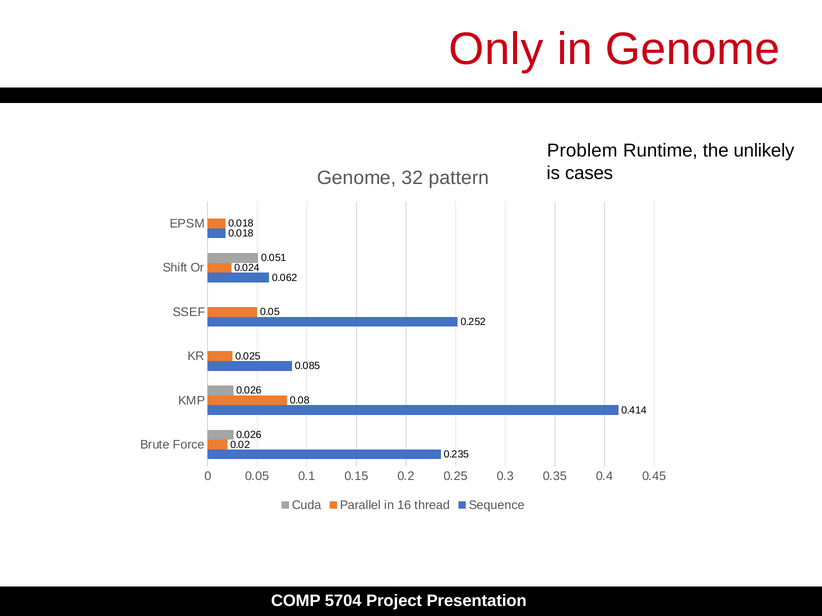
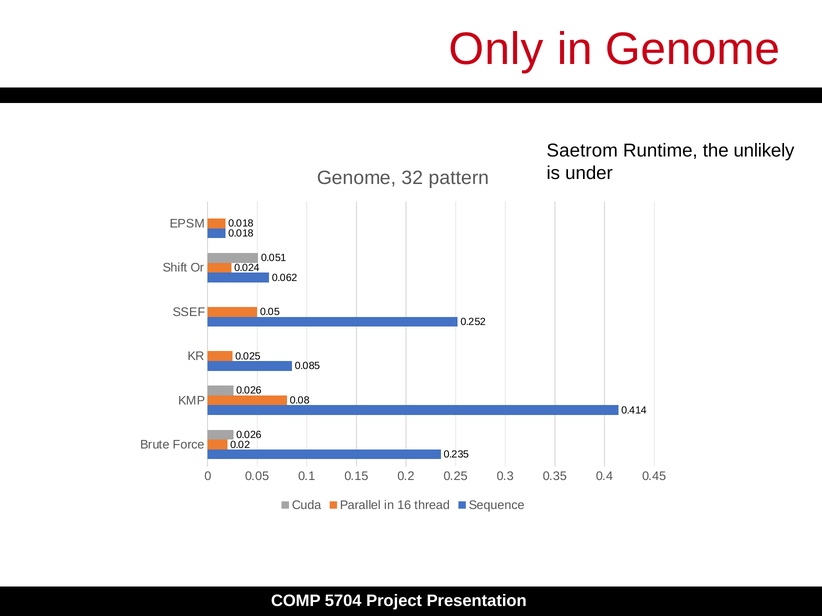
Problem: Problem -> Saetrom
cases: cases -> under
